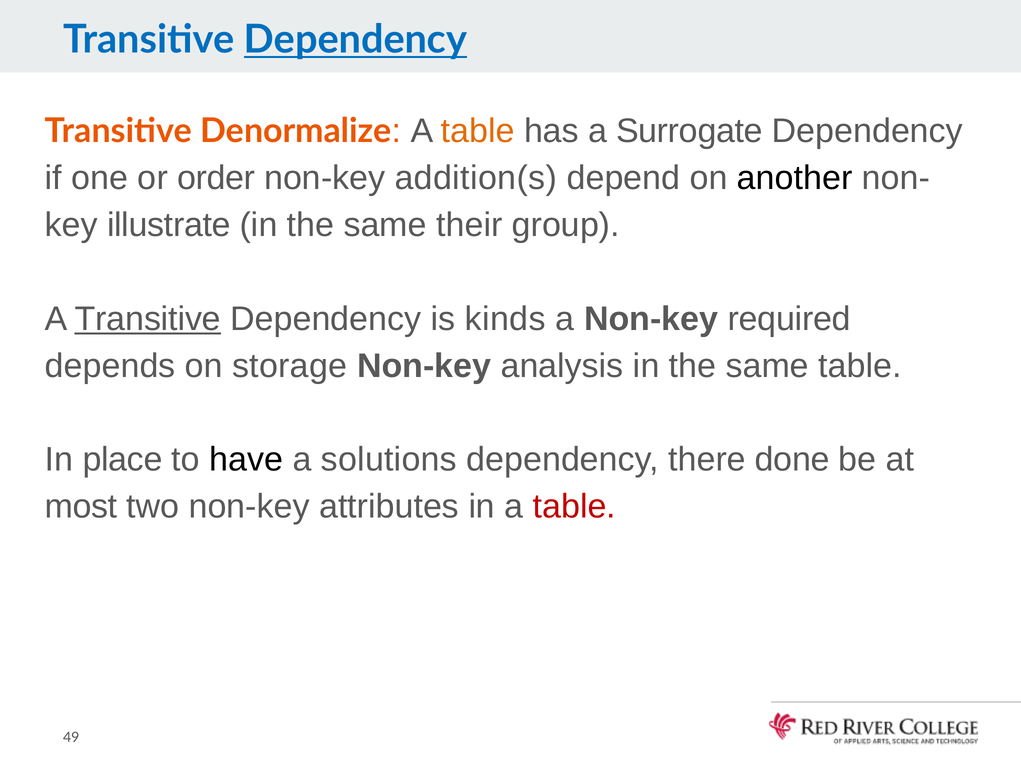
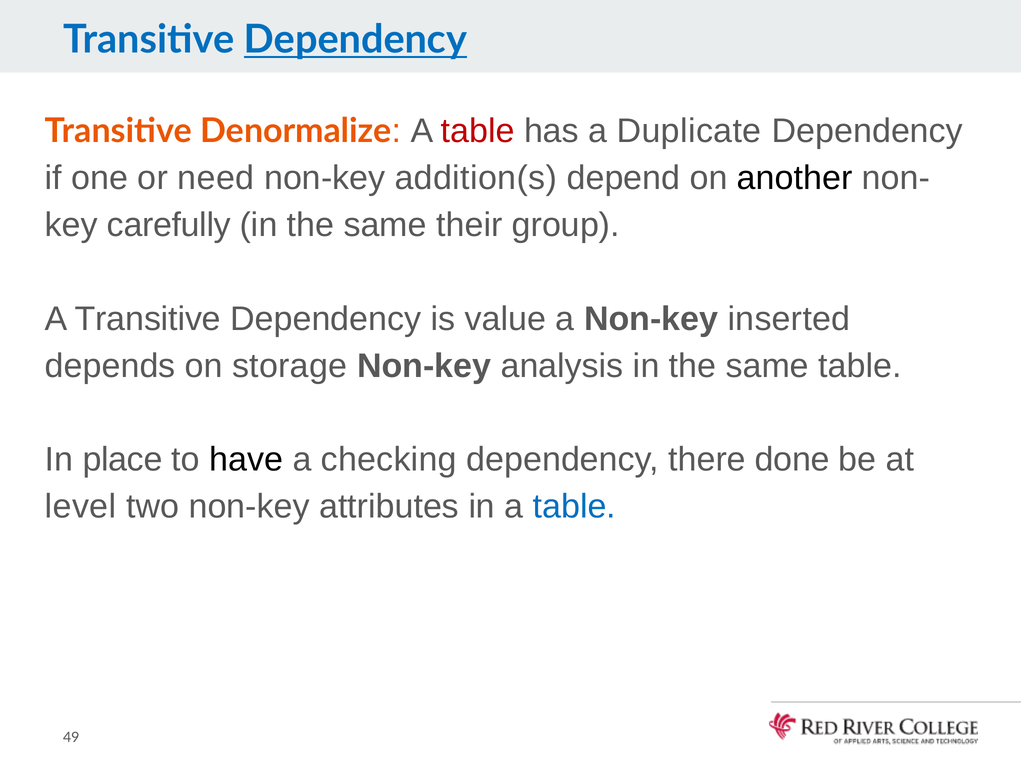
table at (478, 131) colour: orange -> red
Surrogate: Surrogate -> Duplicate
order: order -> need
illustrate: illustrate -> carefully
Transitive at (148, 319) underline: present -> none
kinds: kinds -> value
required: required -> inserted
solutions: solutions -> checking
most: most -> level
table at (574, 507) colour: red -> blue
